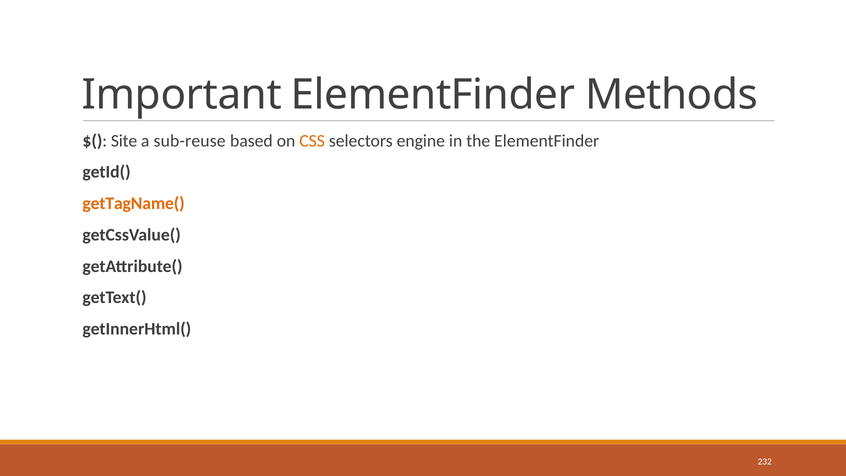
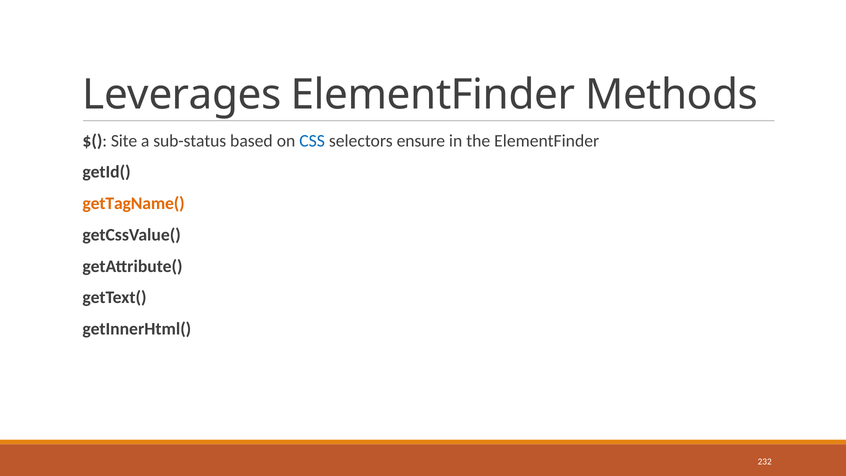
Important: Important -> Leverages
sub-reuse: sub-reuse -> sub-status
CSS colour: orange -> blue
engine: engine -> ensure
